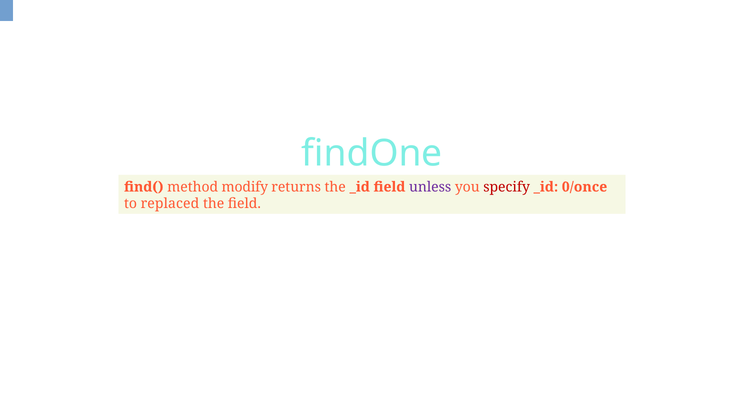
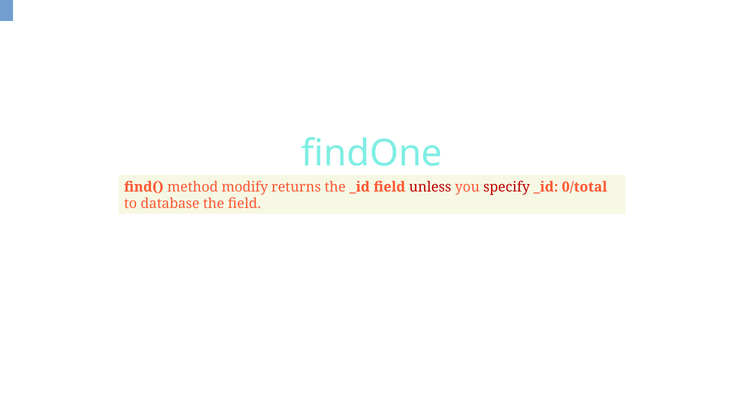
unless colour: purple -> red
0/once: 0/once -> 0/total
replaced: replaced -> database
